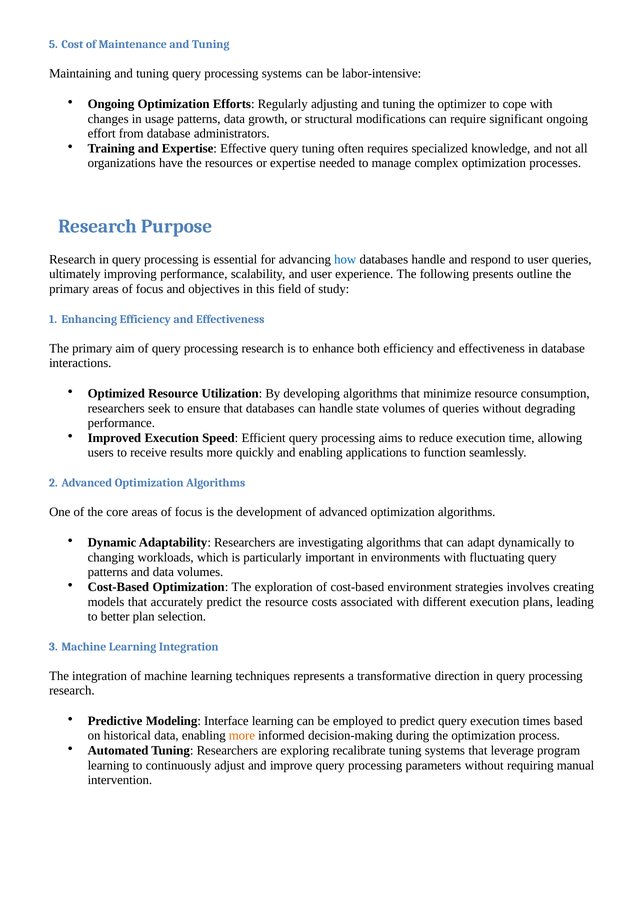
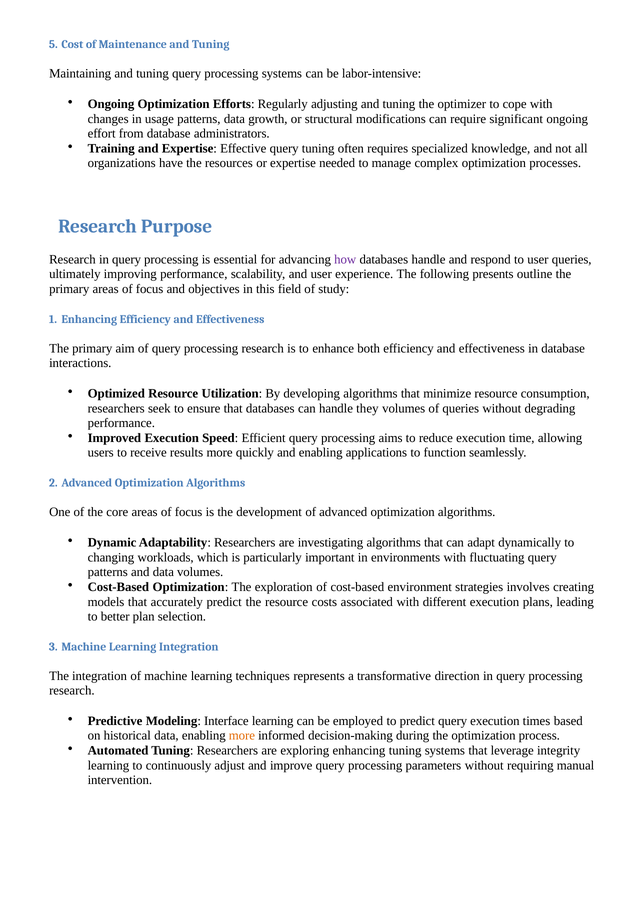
how colour: blue -> purple
state: state -> they
exploring recalibrate: recalibrate -> enhancing
program: program -> integrity
